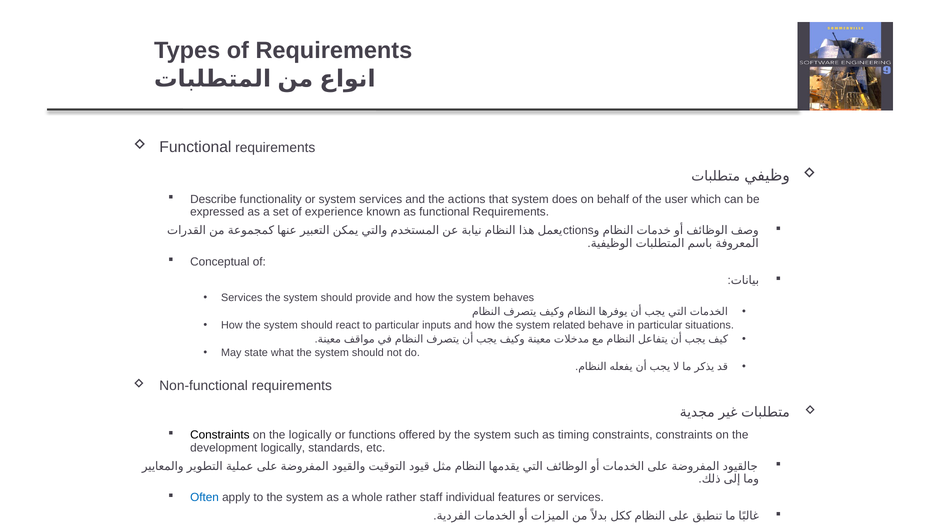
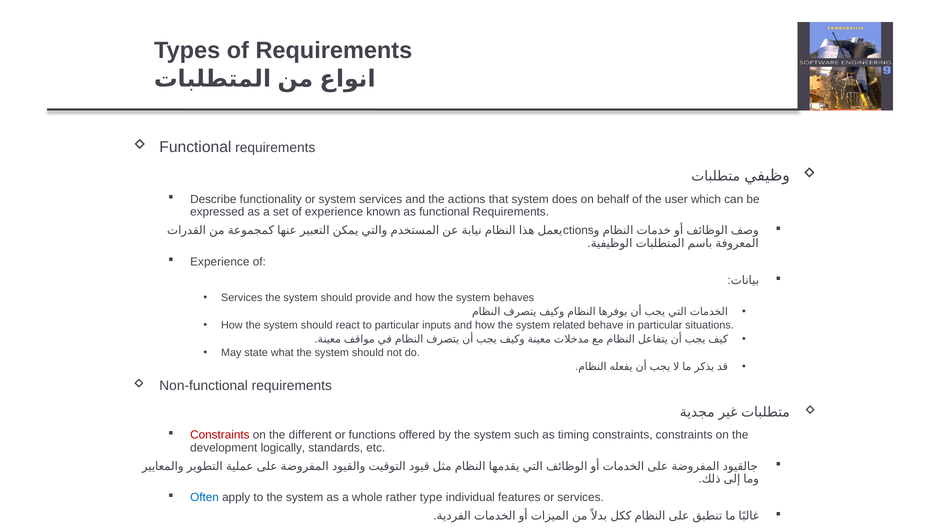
Conceptual at (220, 262): Conceptual -> Experience
Constraints at (220, 435) colour: black -> red
the logically: logically -> different
staff: staff -> type
